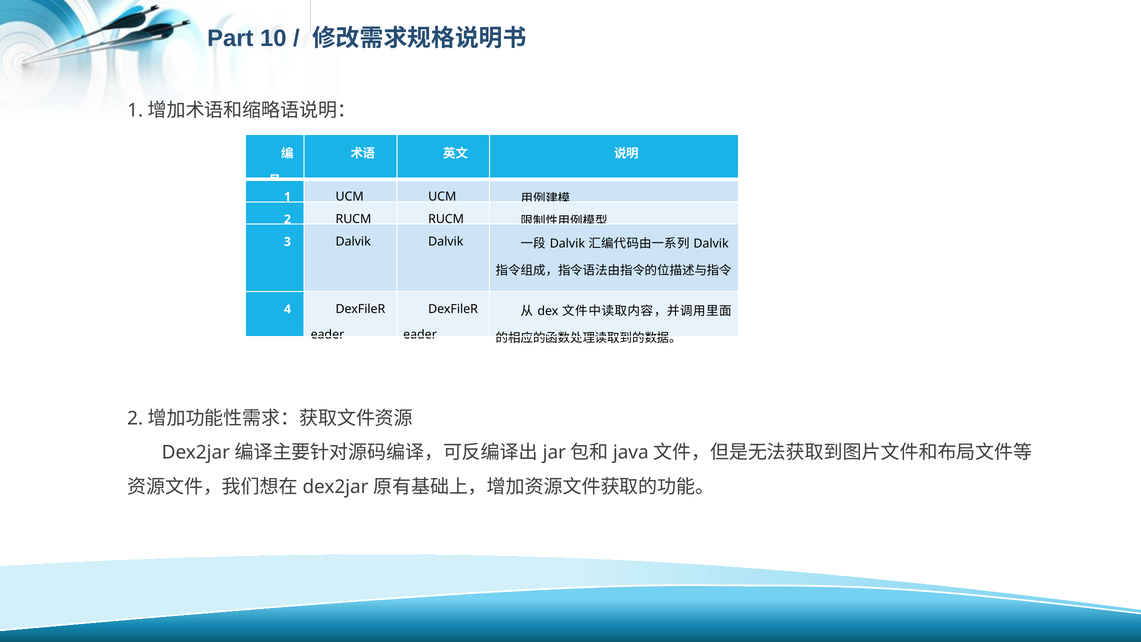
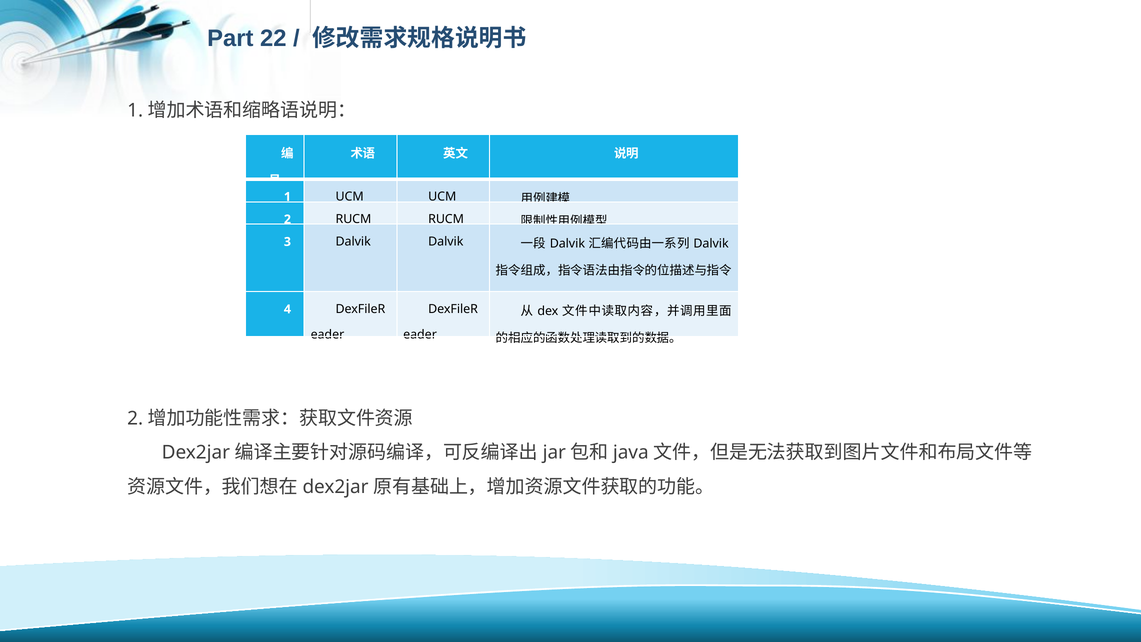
10: 10 -> 22
